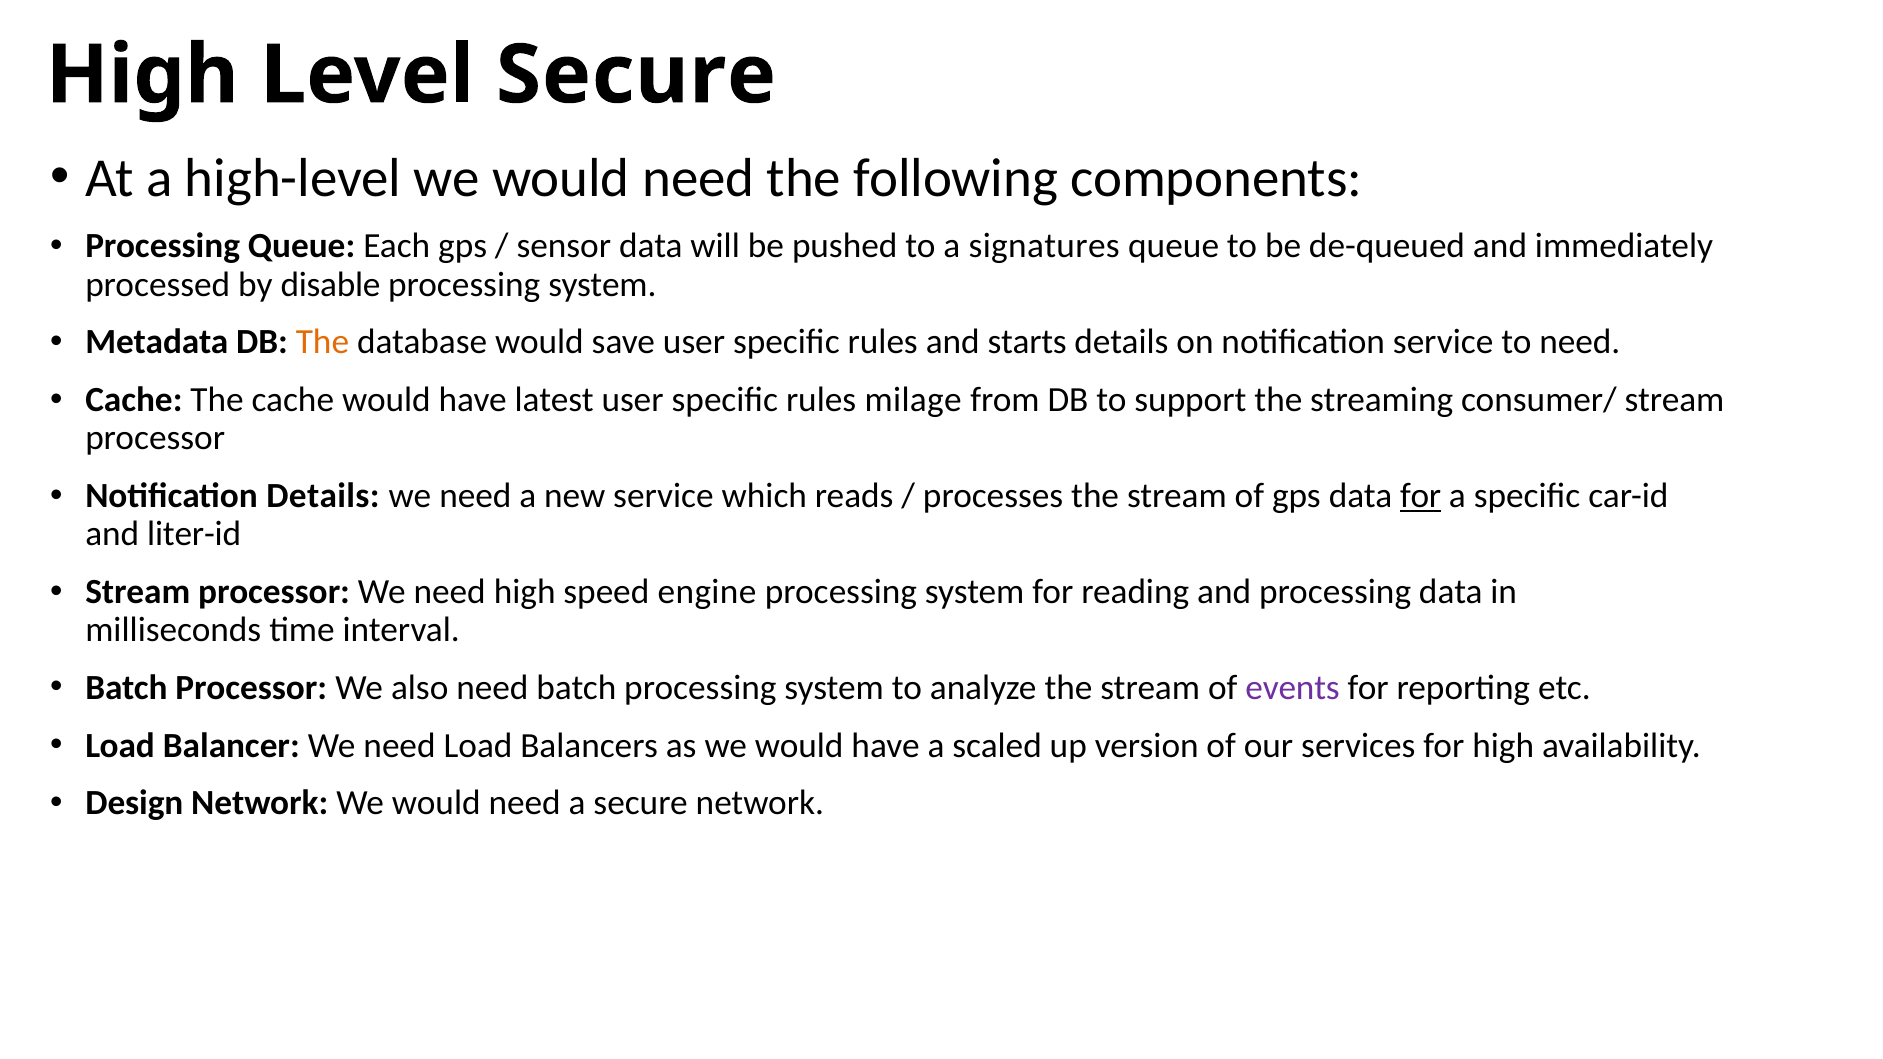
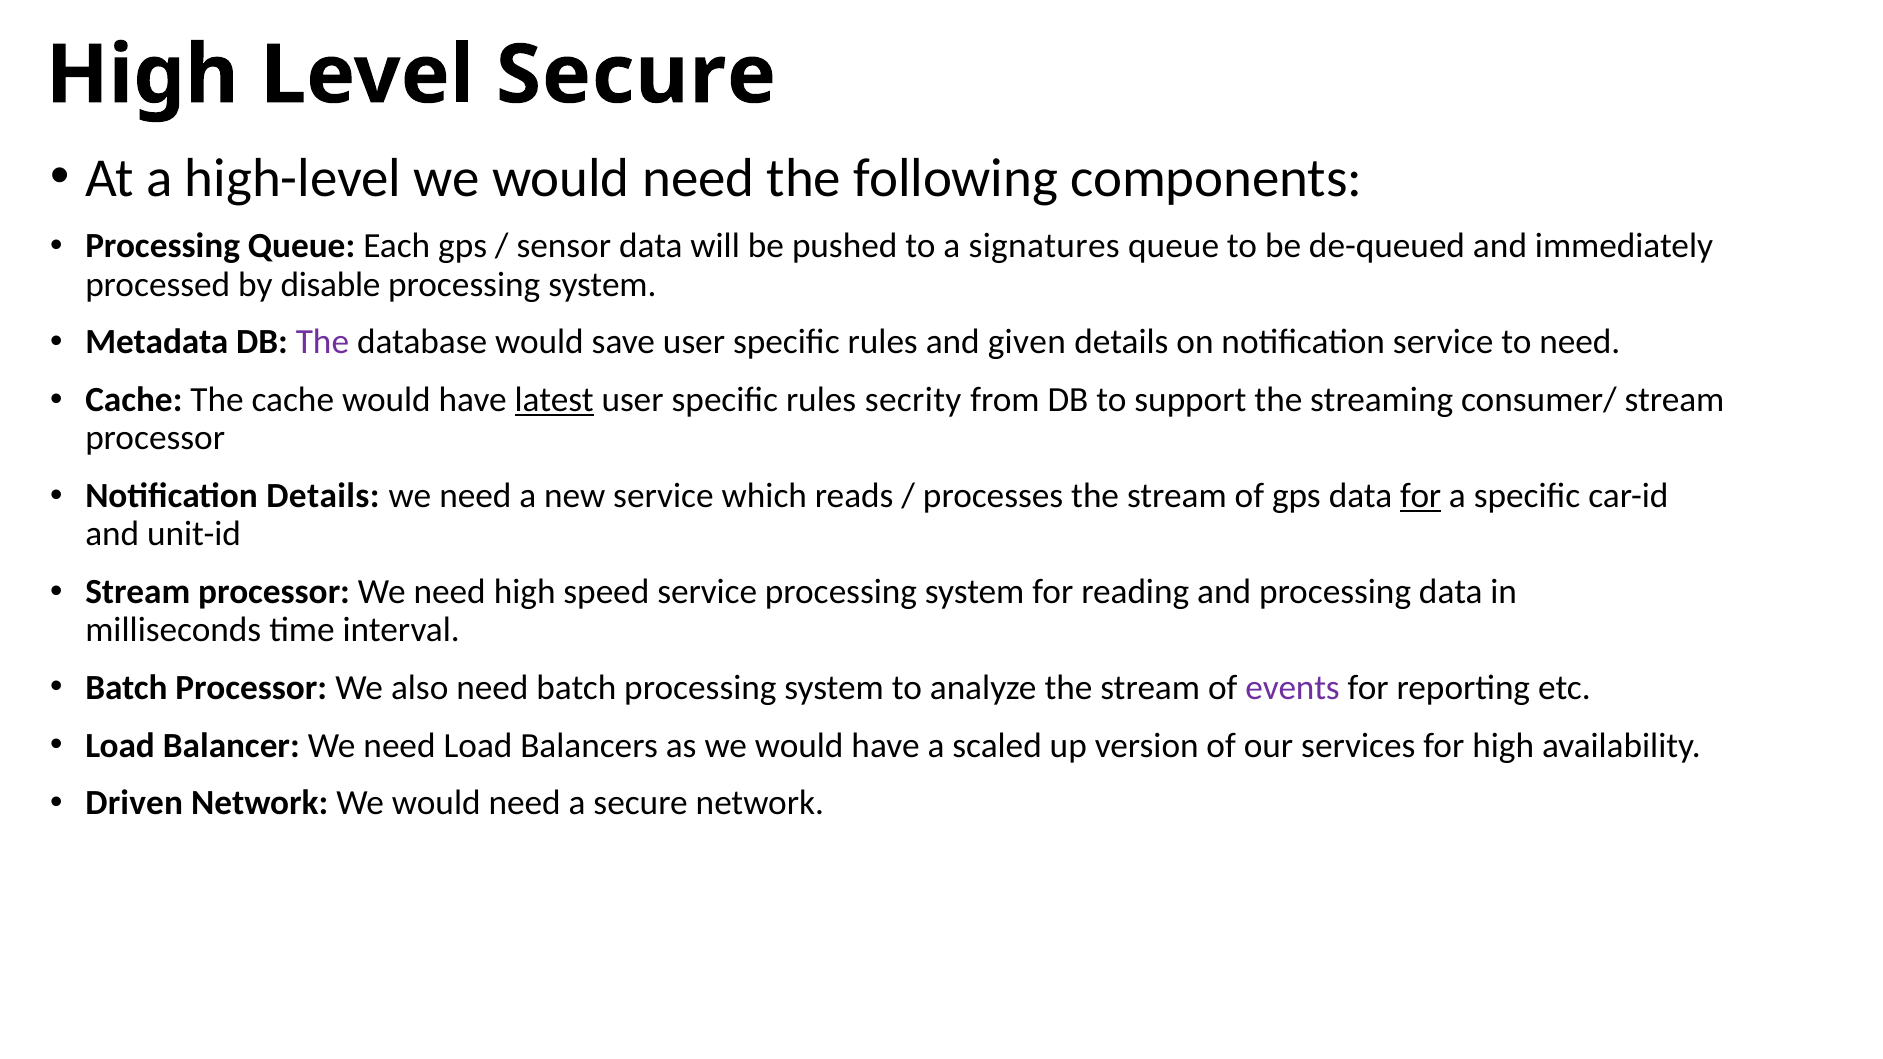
The at (322, 342) colour: orange -> purple
starts: starts -> given
latest underline: none -> present
milage: milage -> secrity
liter-id: liter-id -> unit-id
speed engine: engine -> service
Design: Design -> Driven
